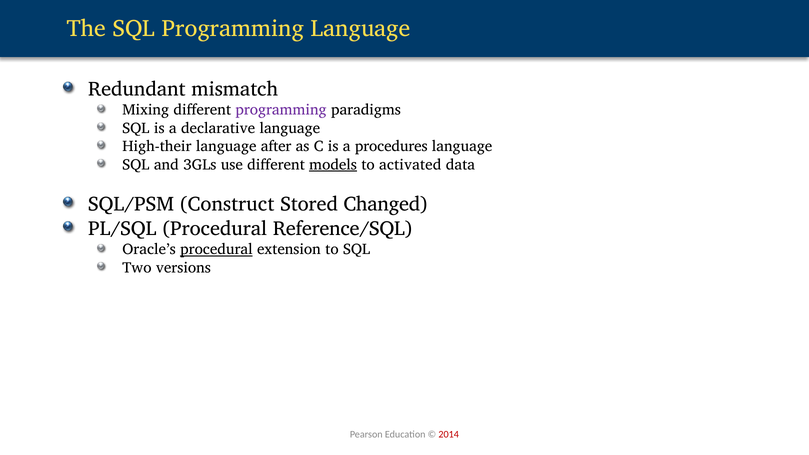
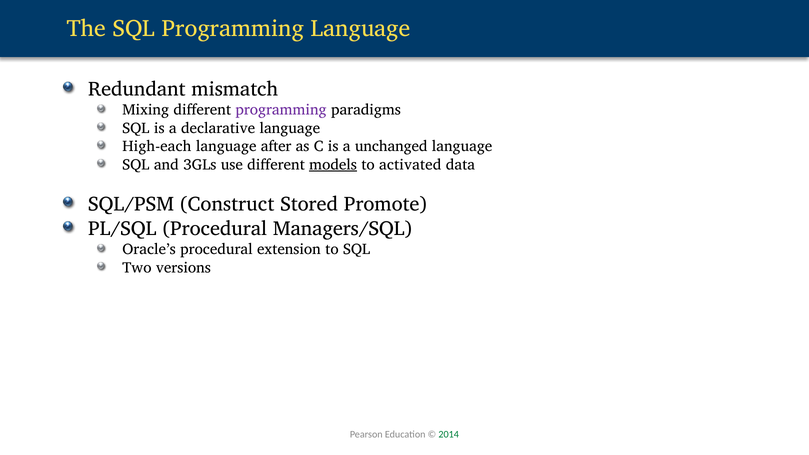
High-their: High-their -> High-each
procedures: procedures -> unchanged
Changed: Changed -> Promote
Reference/SQL: Reference/SQL -> Managers/SQL
procedural at (216, 249) underline: present -> none
2014 colour: red -> green
